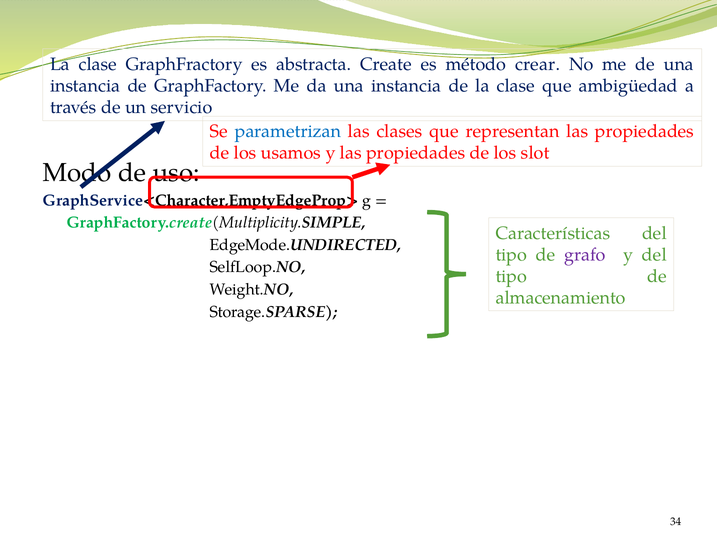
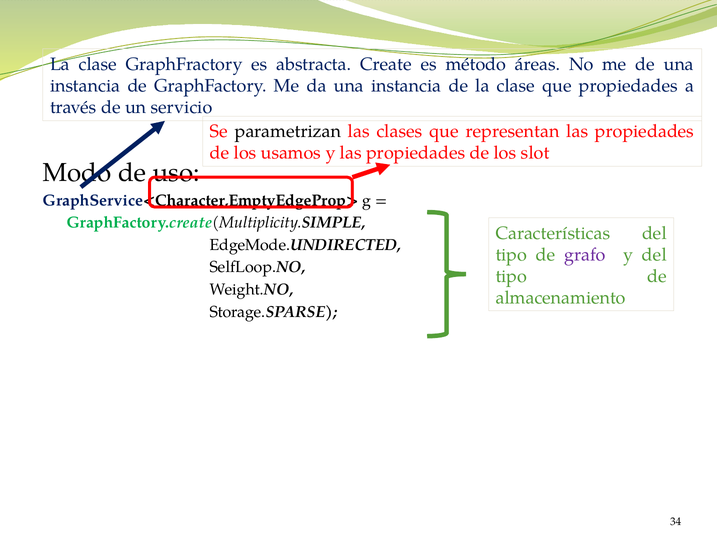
crear: crear -> áreas
que ambigüedad: ambigüedad -> propiedades
parametrizan colour: blue -> black
